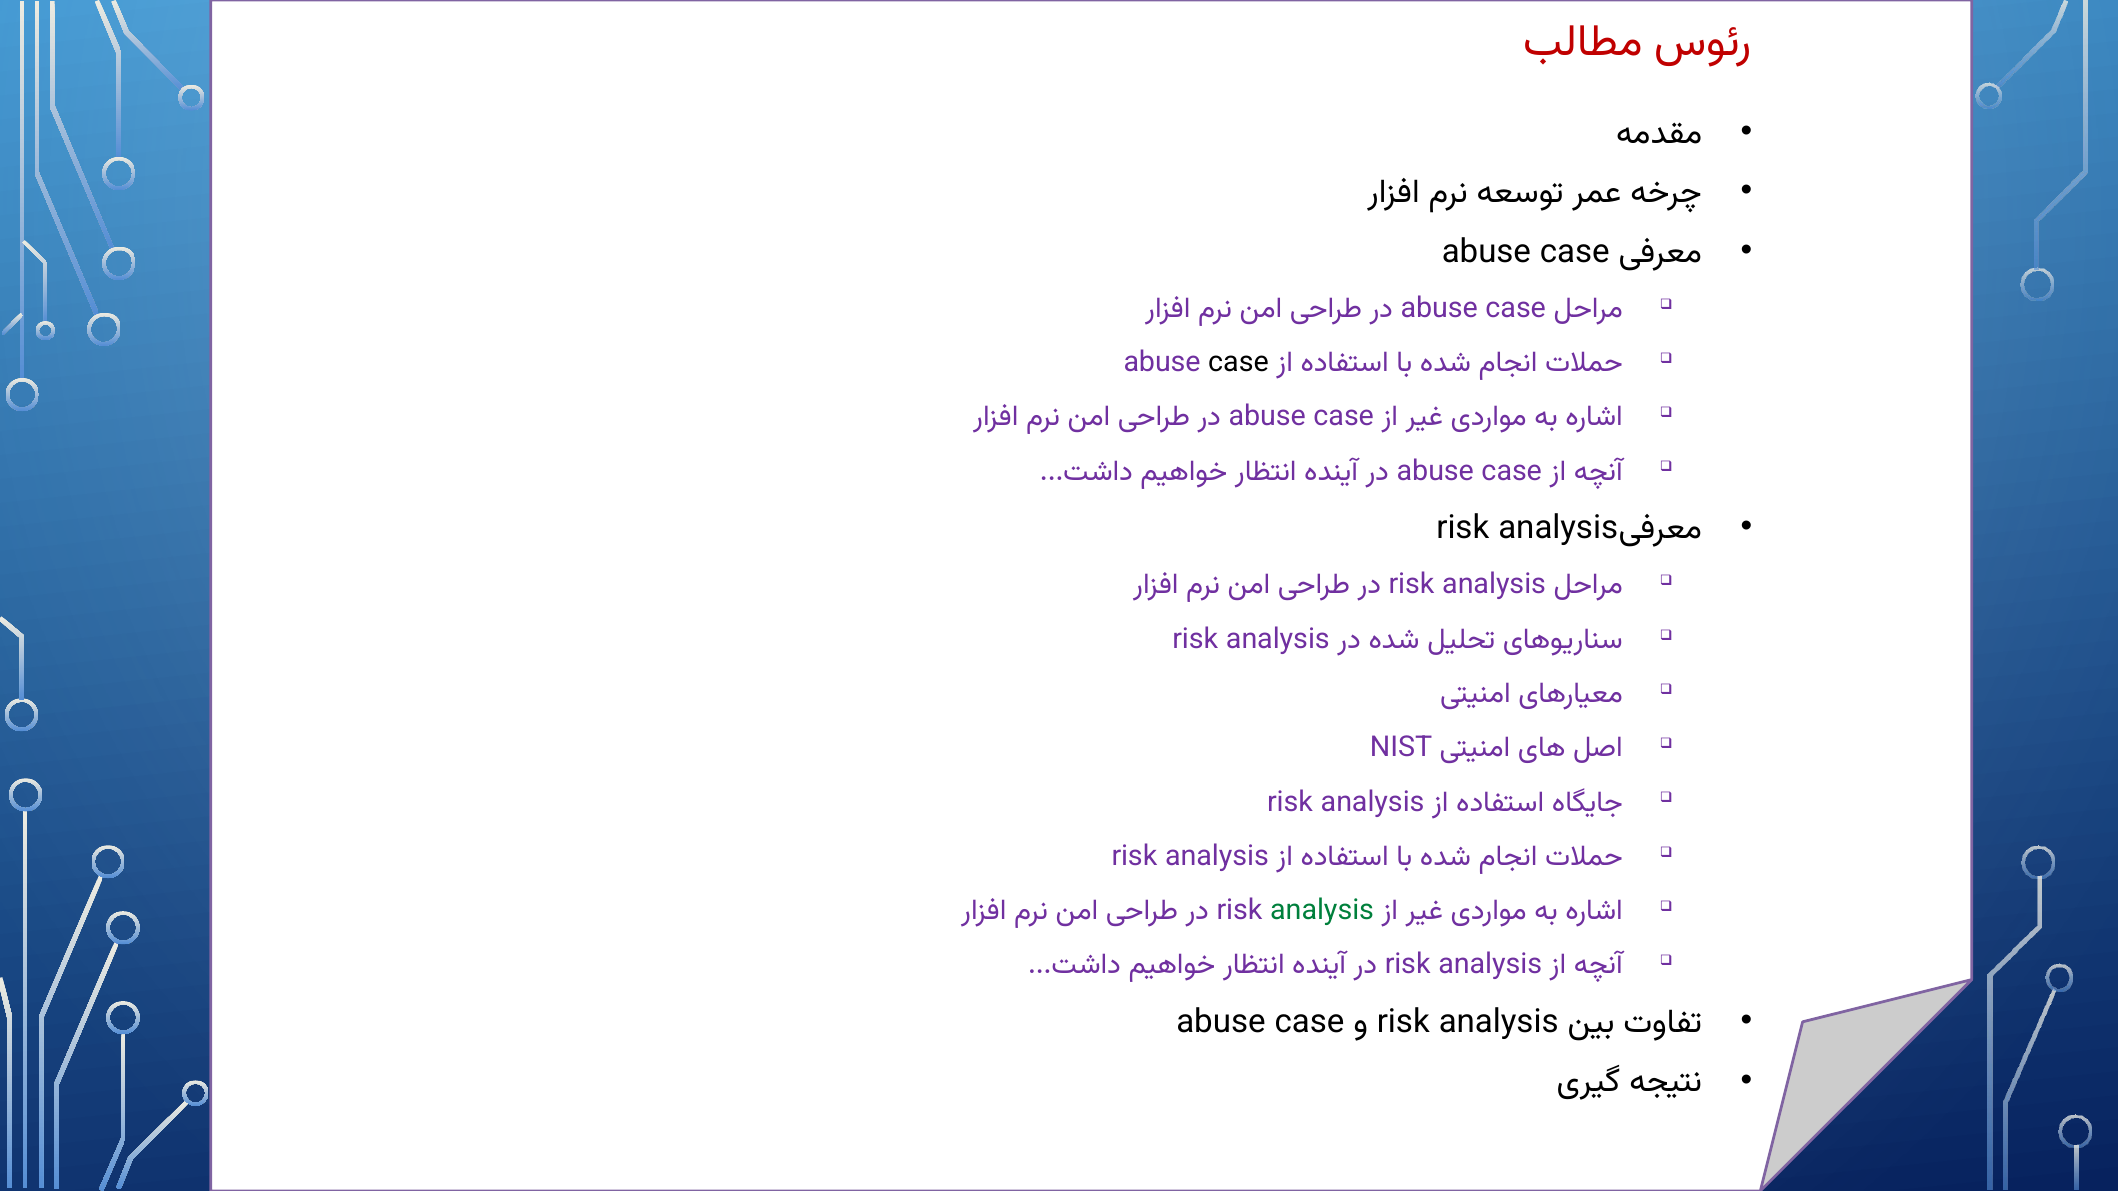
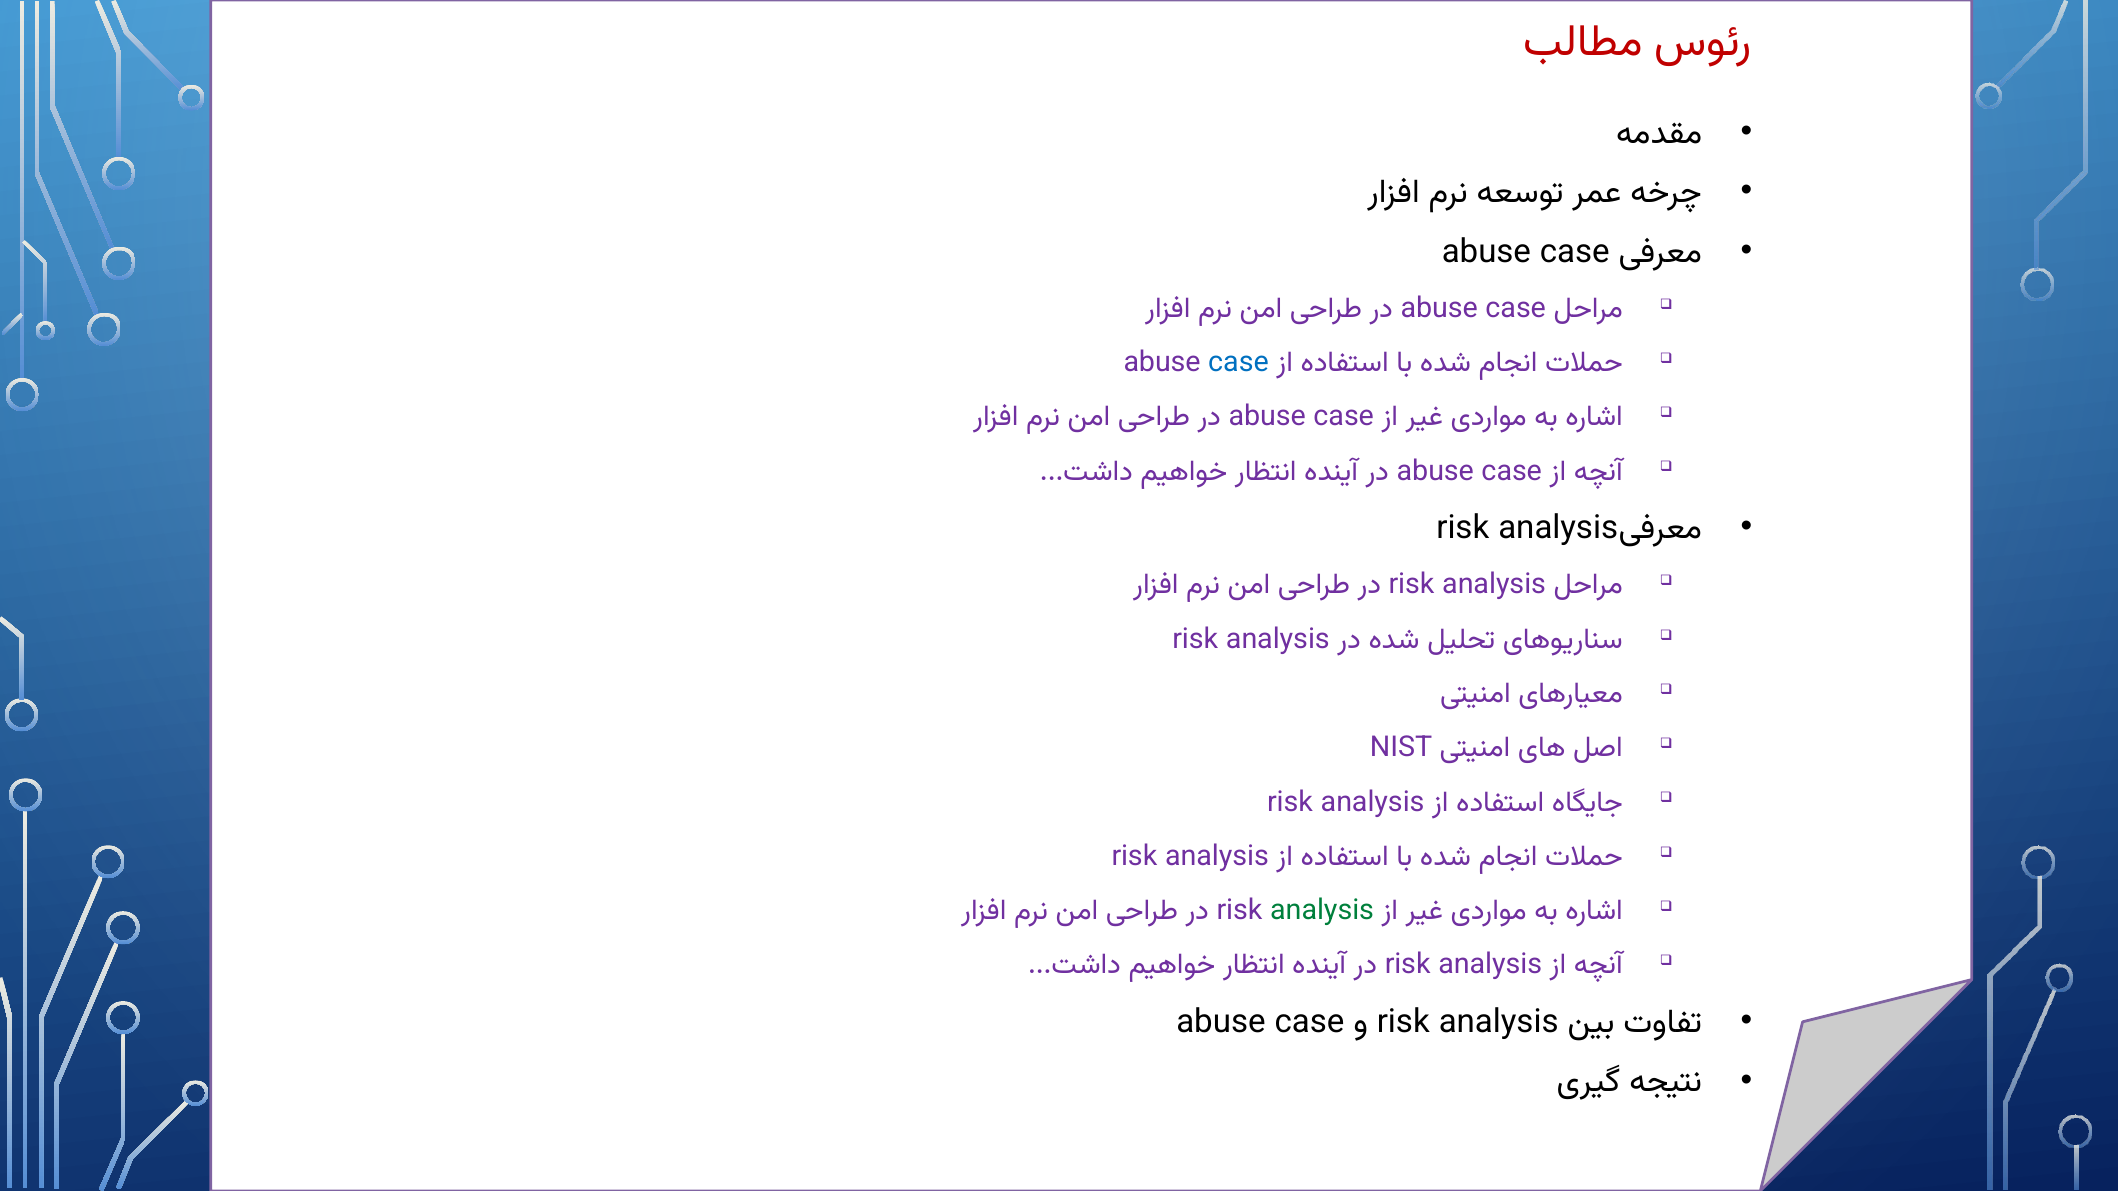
case at (1238, 362) colour: black -> blue
